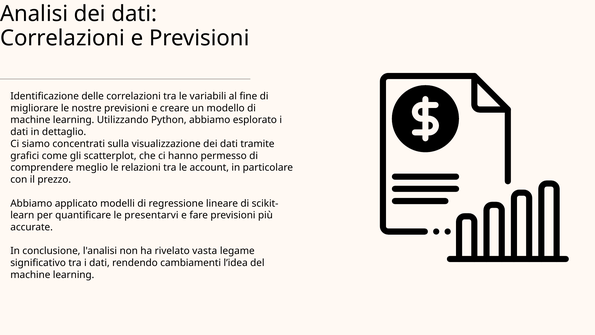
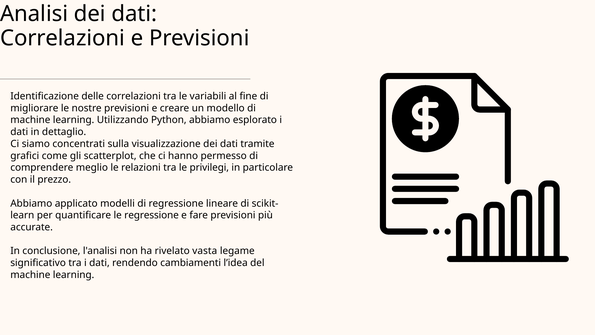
account: account -> privilegi
le presentarvi: presentarvi -> regressione
